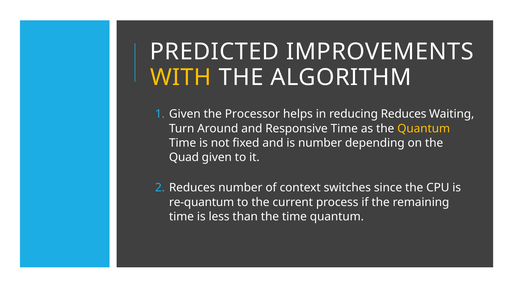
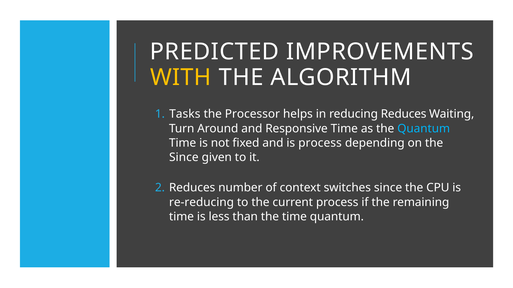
Given at (185, 114): Given -> Tasks
Quantum at (424, 129) colour: yellow -> light blue
is number: number -> process
Quad at (184, 158): Quad -> Since
re-quantum: re-quantum -> re-reducing
